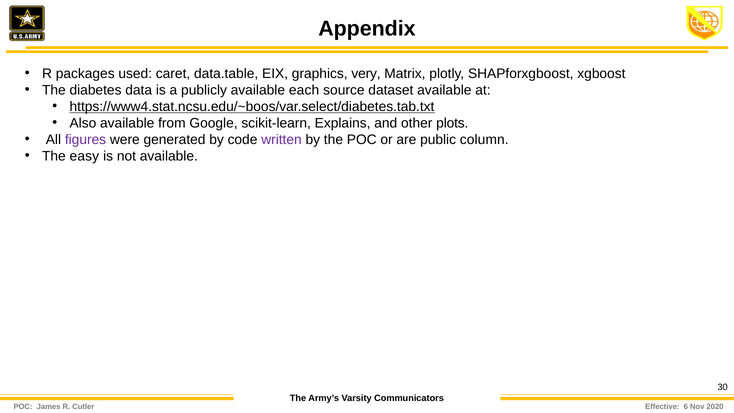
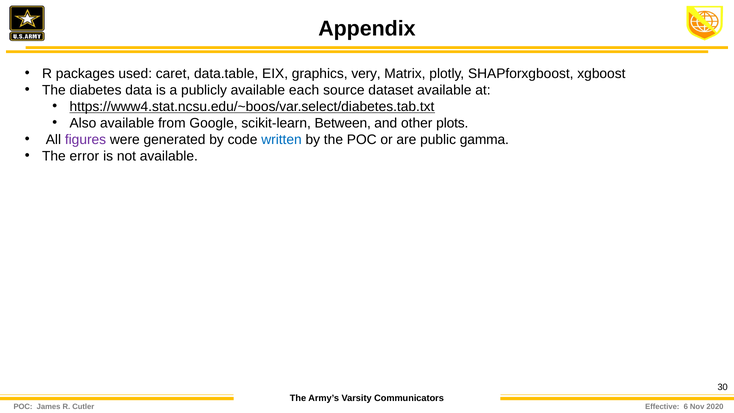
Explains: Explains -> Between
written colour: purple -> blue
column: column -> gamma
easy: easy -> error
